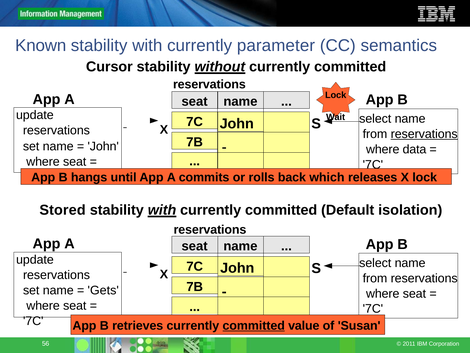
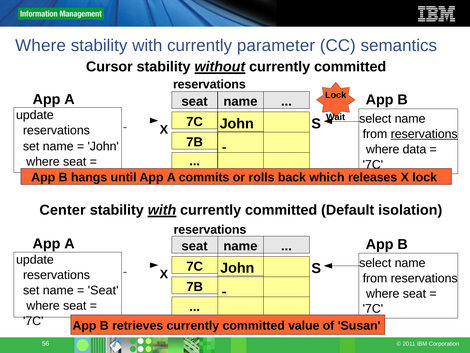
Known at (41, 46): Known -> Where
Stored: Stored -> Center
Gets at (103, 290): Gets -> Seat
committed at (254, 325) underline: present -> none
